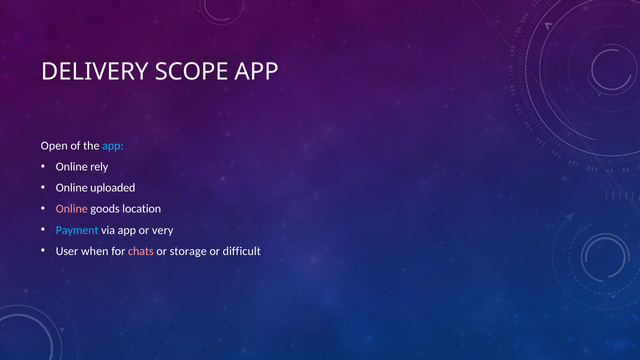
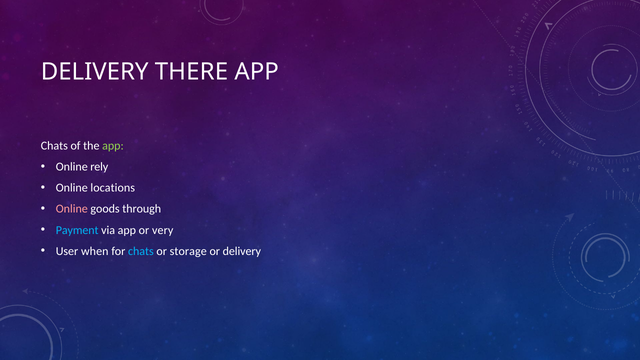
SCOPE: SCOPE -> THERE
Open at (54, 146): Open -> Chats
app at (113, 146) colour: light blue -> light green
uploaded: uploaded -> locations
location: location -> through
chats at (141, 251) colour: pink -> light blue
or difficult: difficult -> delivery
